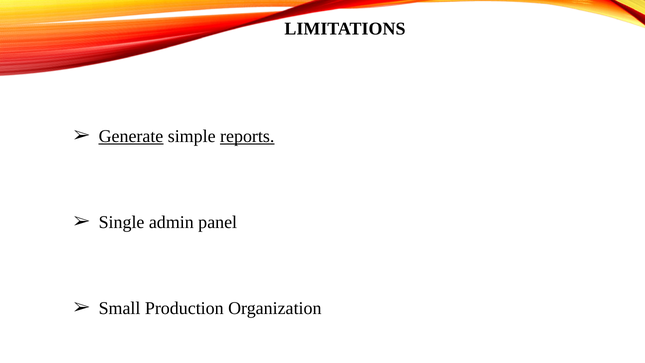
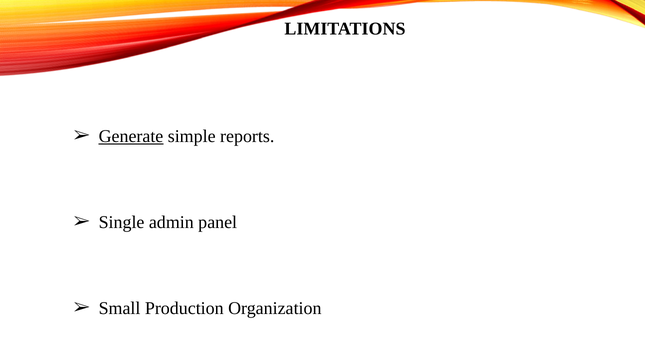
reports underline: present -> none
